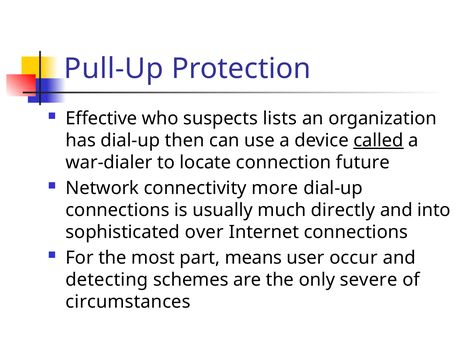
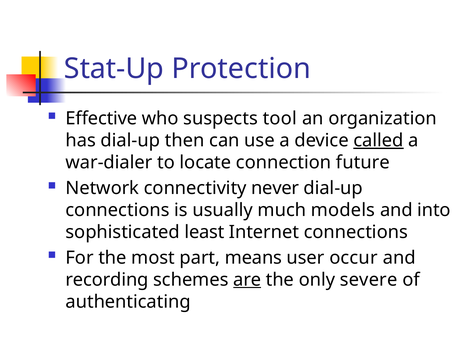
Pull-Up: Pull-Up -> Stat-Up
lists: lists -> tool
more: more -> never
directly: directly -> models
over: over -> least
detecting: detecting -> recording
are underline: none -> present
circumstances: circumstances -> authenticating
